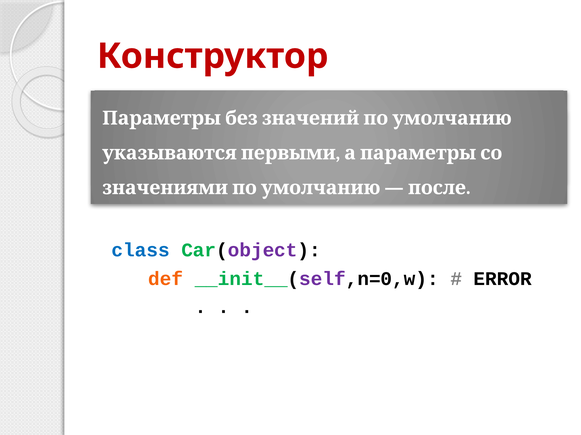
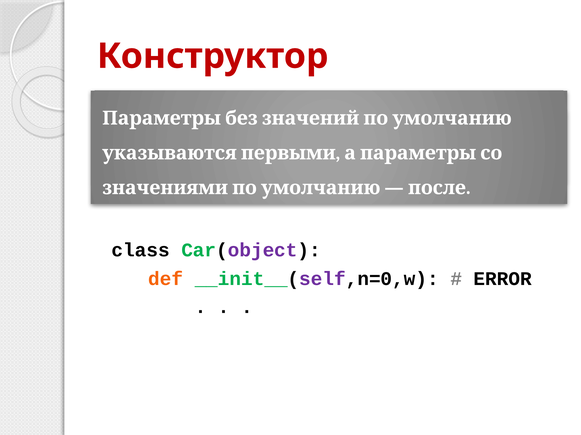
class colour: blue -> black
